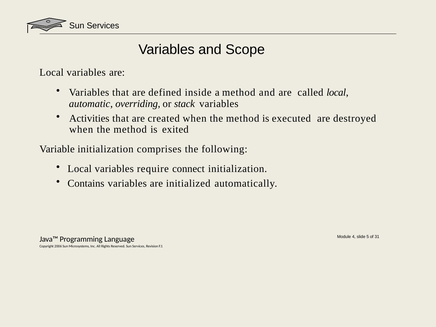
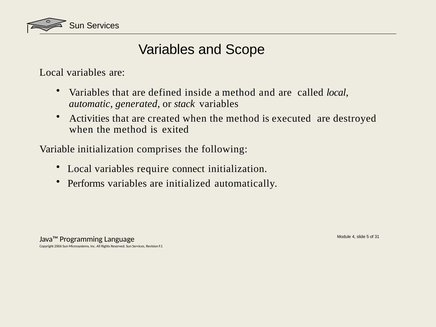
overriding: overriding -> generated
Contains: Contains -> Performs
